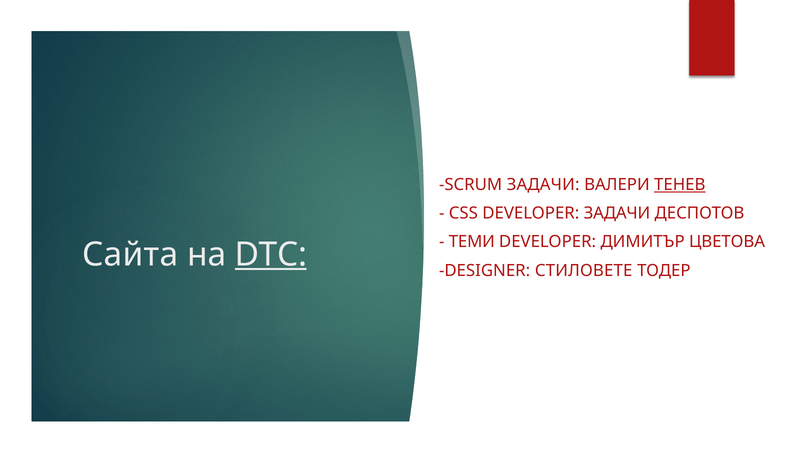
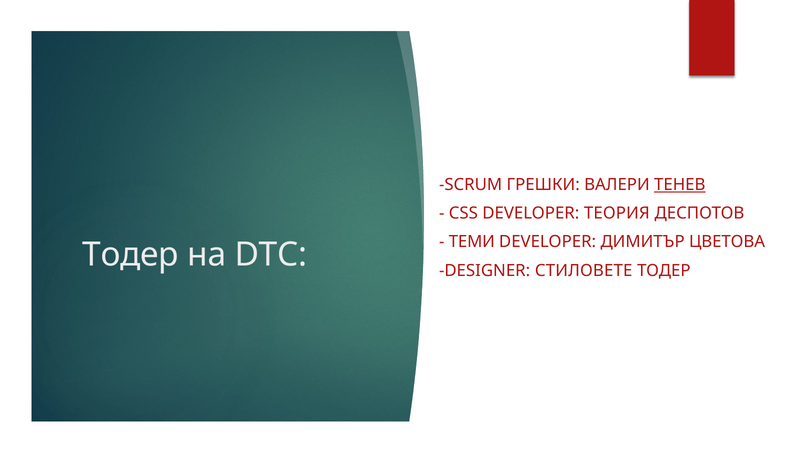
SCRUM ЗАДАЧИ: ЗАДАЧИ -> ГРЕШКИ
DEVELOPER ЗАДАЧИ: ЗАДАЧИ -> ТЕОРИЯ
Сайта at (130, 255): Сайта -> Тодер
DTC underline: present -> none
